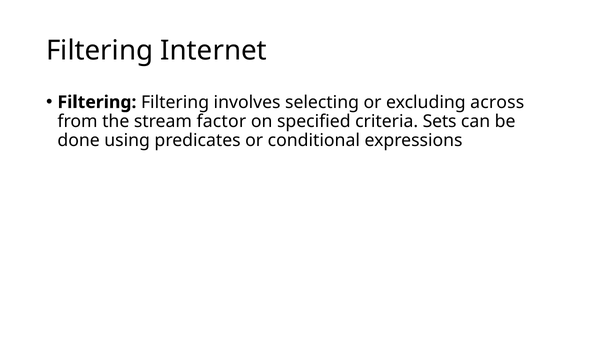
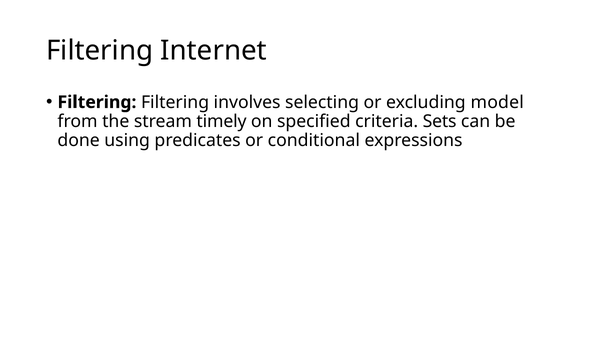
across: across -> model
factor: factor -> timely
